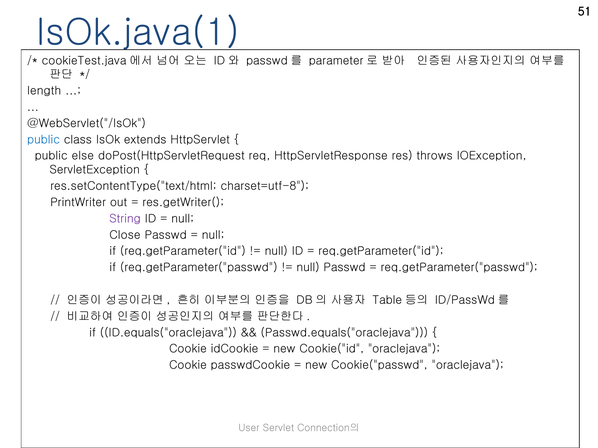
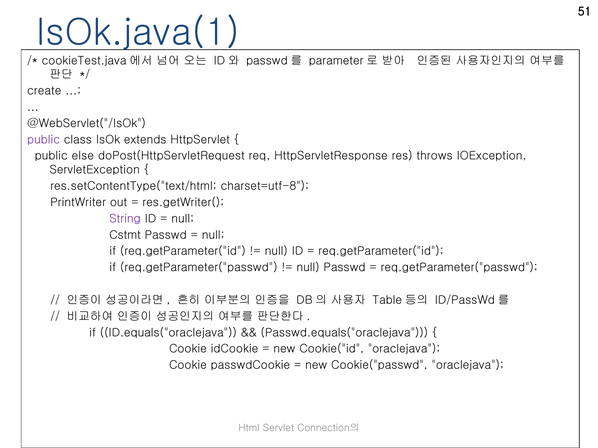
length: length -> create
public at (43, 140) colour: blue -> purple
Close: Close -> Cstmt
User: User -> Html
